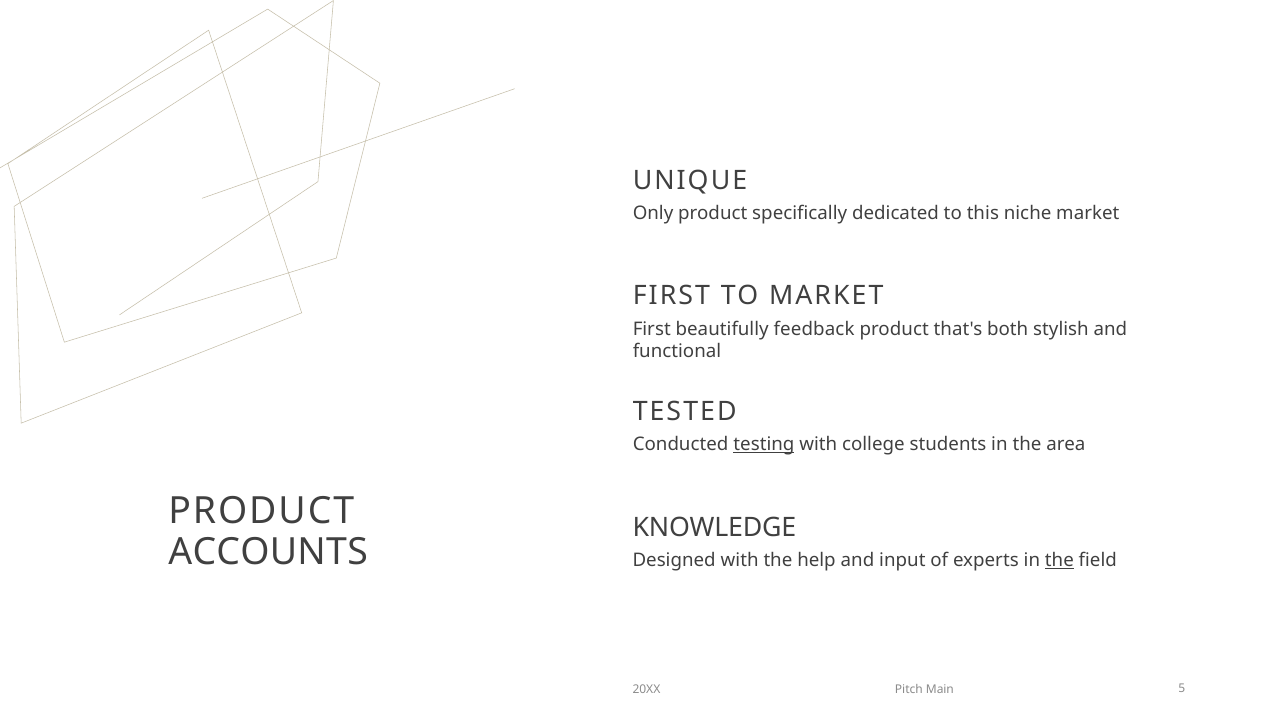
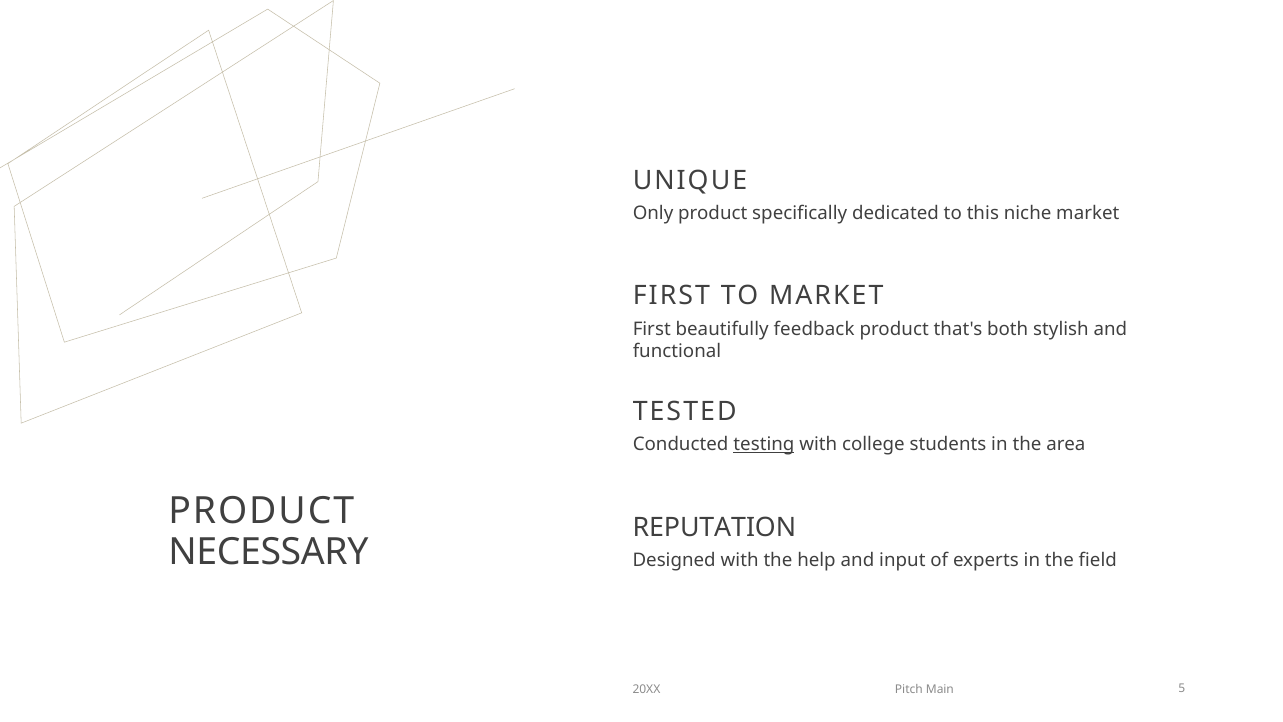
KNOWLEDGE: KNOWLEDGE -> REPUTATION
ACCOUNTS: ACCOUNTS -> NECESSARY
the at (1059, 560) underline: present -> none
